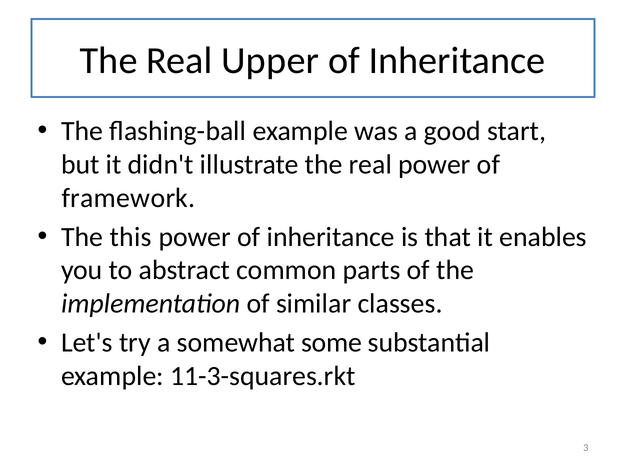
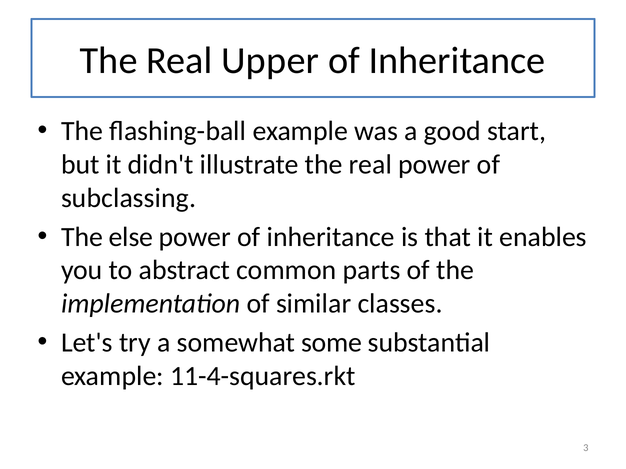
framework: framework -> subclassing
this: this -> else
11-3-squares.rkt: 11-3-squares.rkt -> 11-4-squares.rkt
